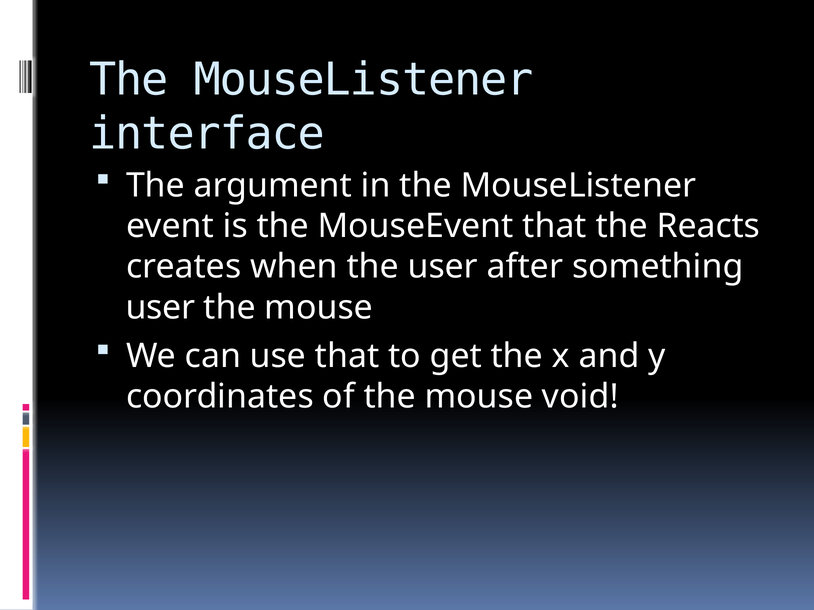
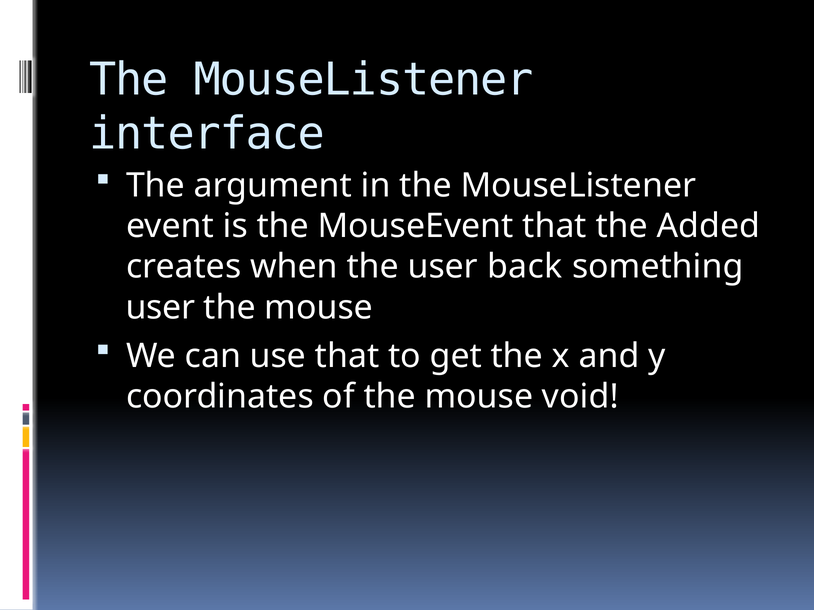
Reacts: Reacts -> Added
after: after -> back
